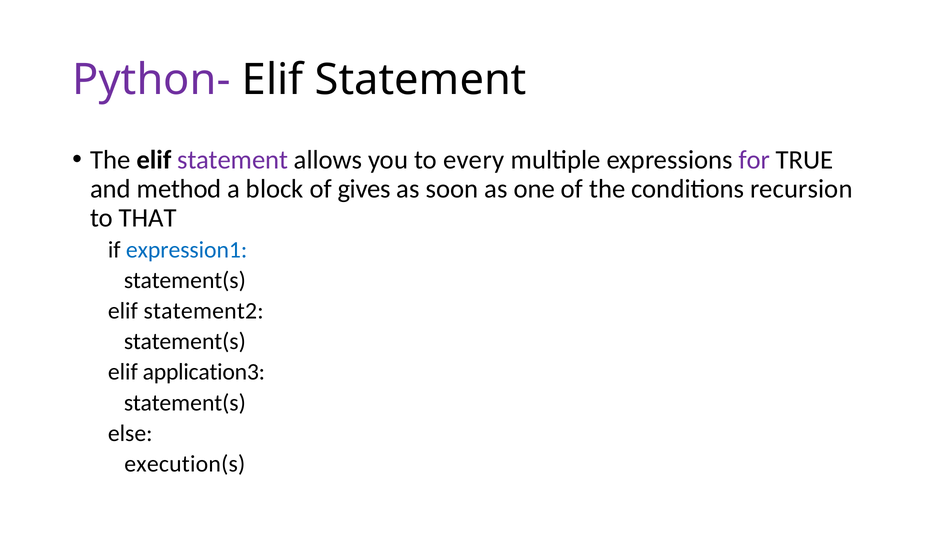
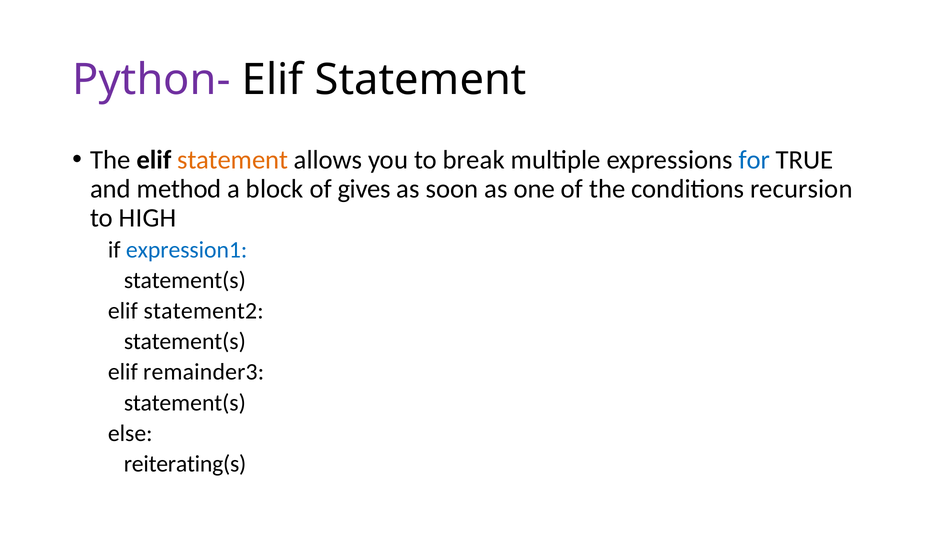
statement at (233, 160) colour: purple -> orange
every: every -> break
for colour: purple -> blue
THAT: THAT -> HIGH
application3: application3 -> remainder3
execution(s: execution(s -> reiterating(s
